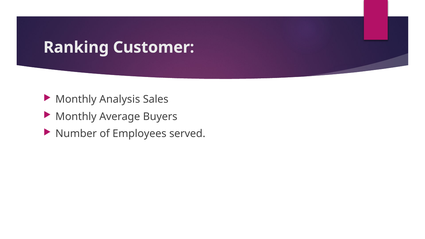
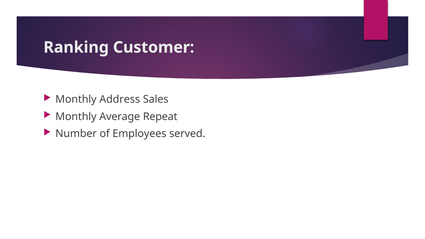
Analysis: Analysis -> Address
Buyers: Buyers -> Repeat
